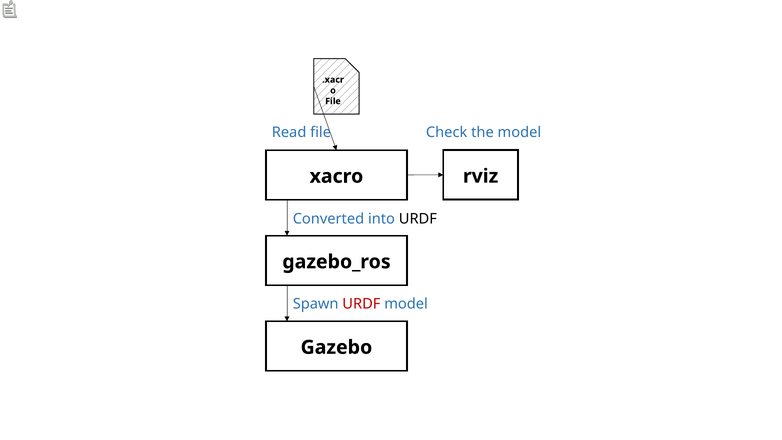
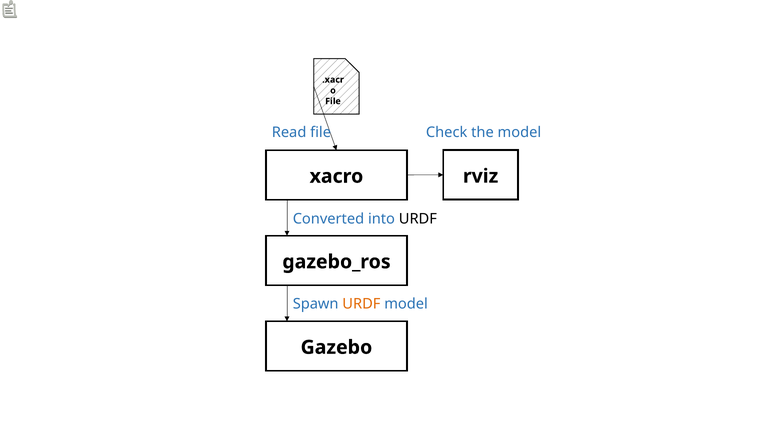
URDF at (361, 304) colour: red -> orange
